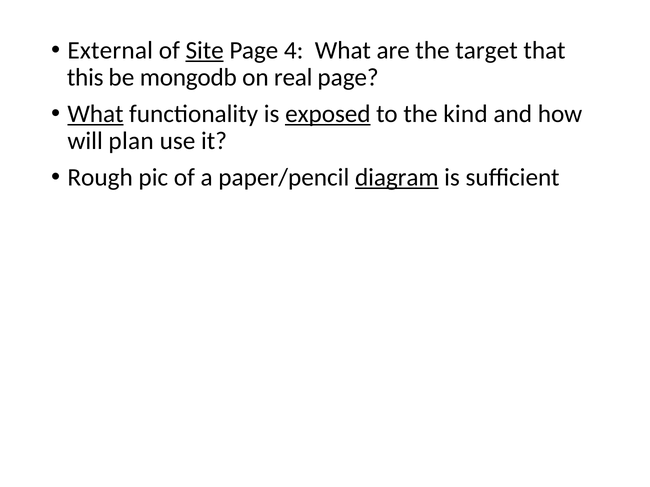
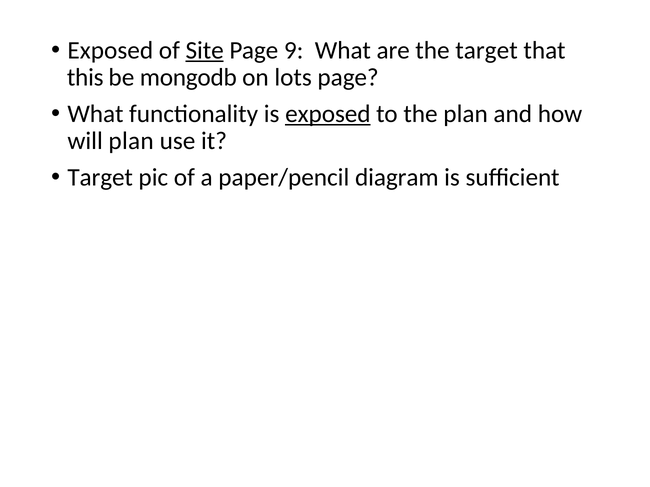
External at (110, 50): External -> Exposed
4: 4 -> 9
real: real -> lots
What at (95, 114) underline: present -> none
the kind: kind -> plan
Rough at (100, 178): Rough -> Target
diagram underline: present -> none
